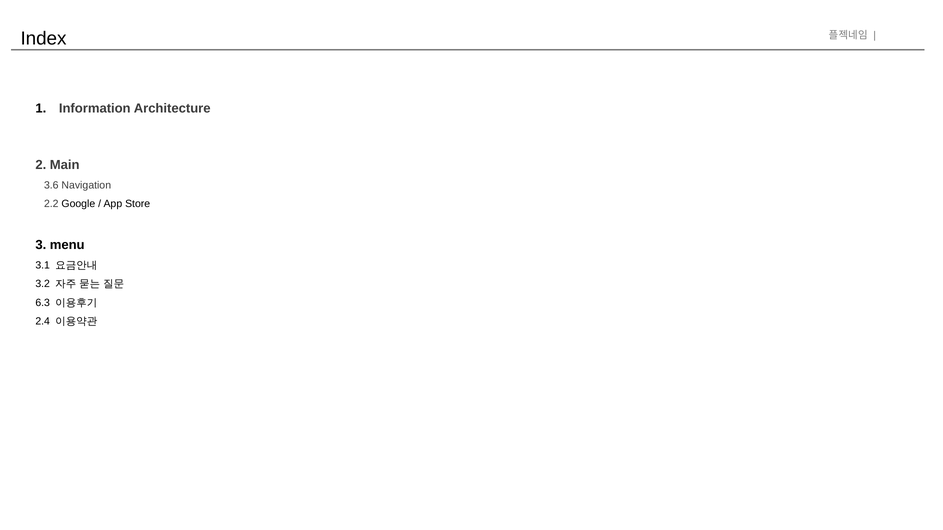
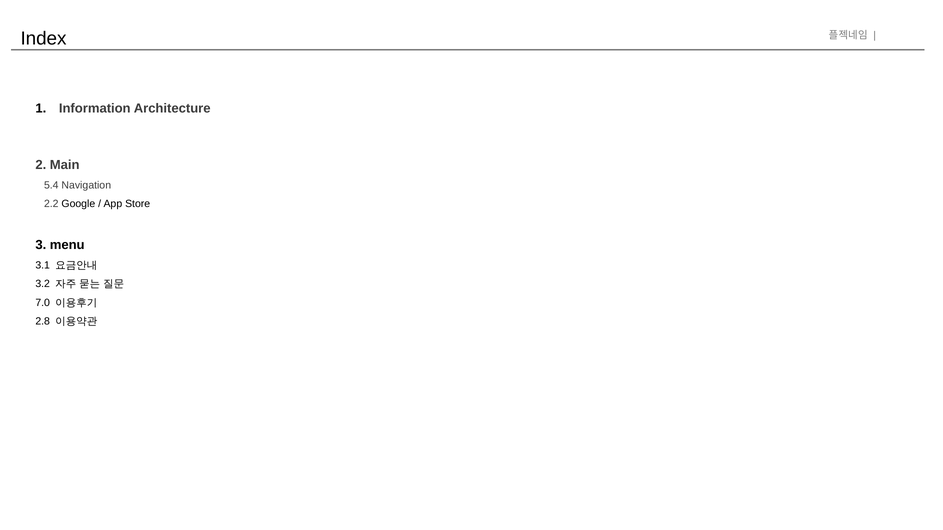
3.6: 3.6 -> 5.4
6.3: 6.3 -> 7.0
2.4: 2.4 -> 2.8
